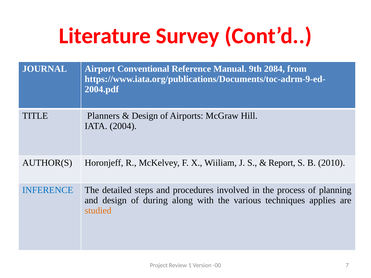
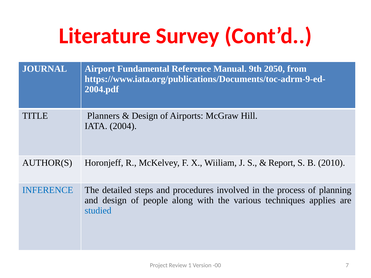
Conventional: Conventional -> Fundamental
2084: 2084 -> 2050
during: during -> people
studied colour: orange -> blue
